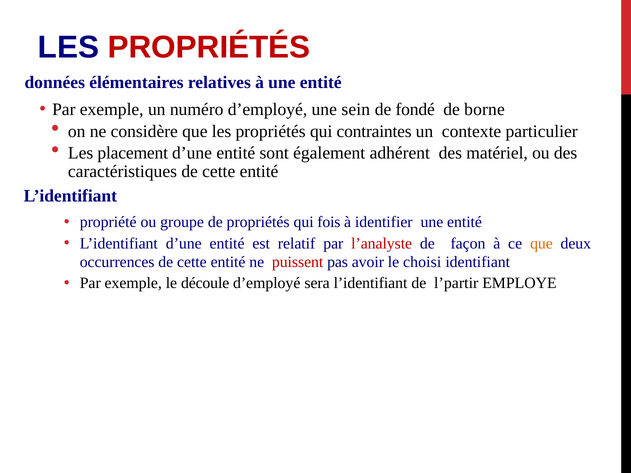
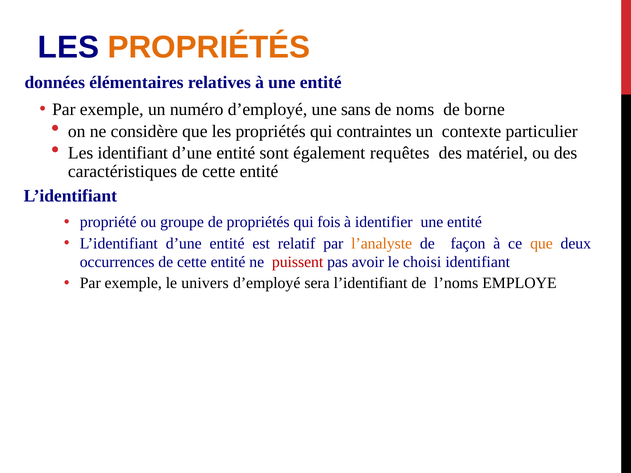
PROPRIÉTÉS at (209, 47) colour: red -> orange
sein: sein -> sans
fondé: fondé -> noms
Les placement: placement -> identifiant
adhérent: adhérent -> requêtes
l’analyste colour: red -> orange
découle: découle -> univers
l’partir: l’partir -> l’noms
